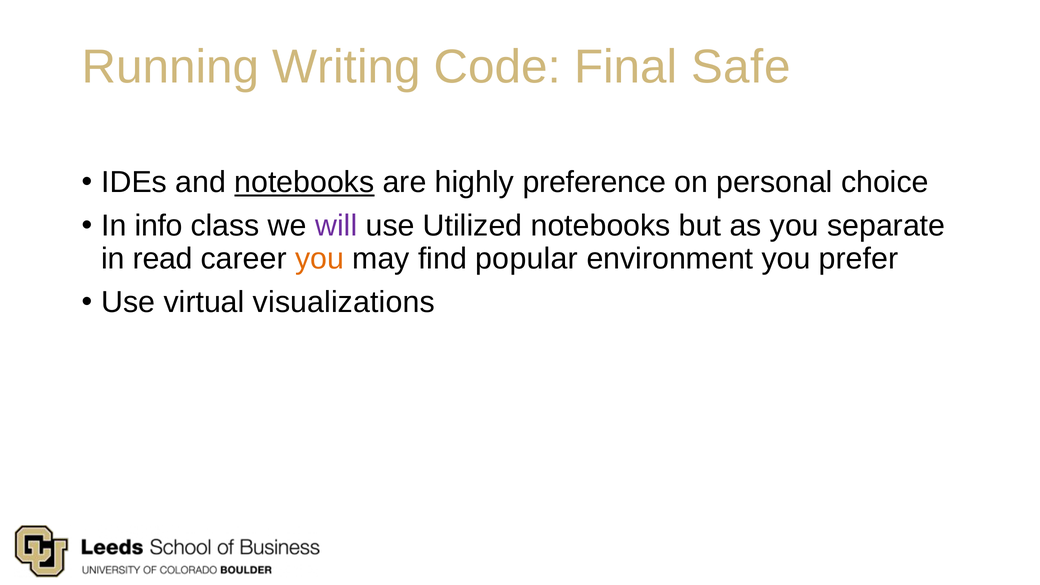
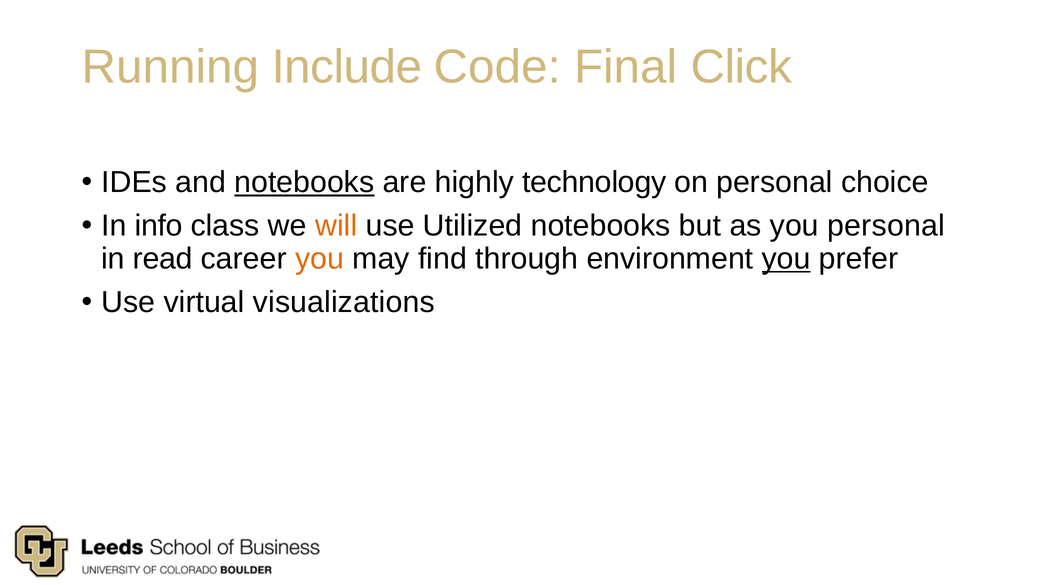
Writing: Writing -> Include
Safe: Safe -> Click
preference: preference -> technology
will colour: purple -> orange
you separate: separate -> personal
popular: popular -> through
you at (786, 259) underline: none -> present
